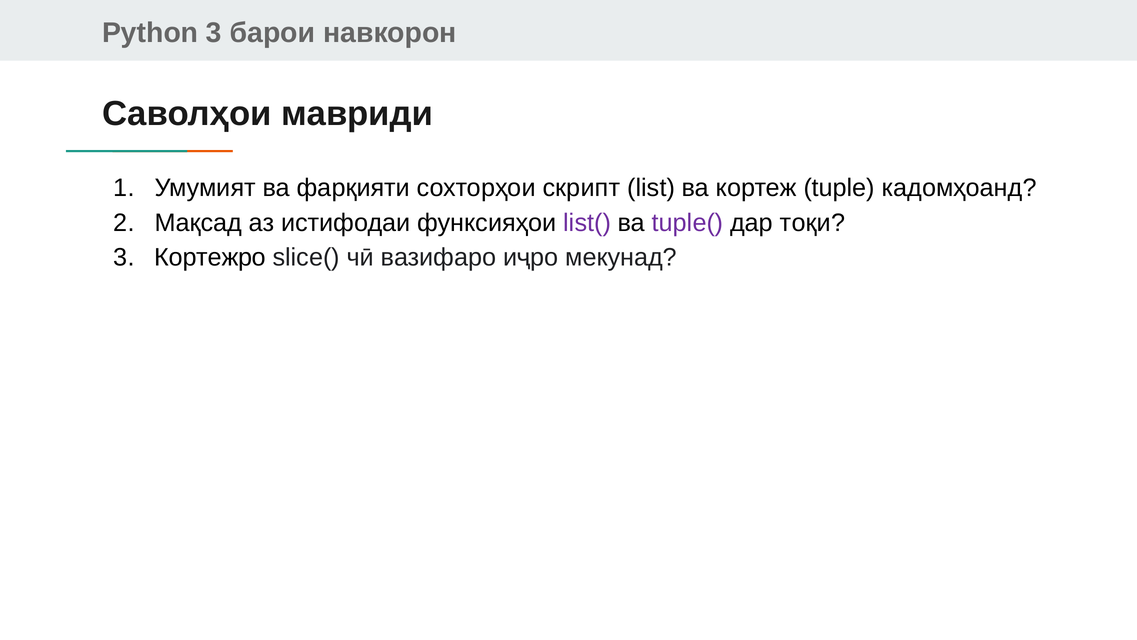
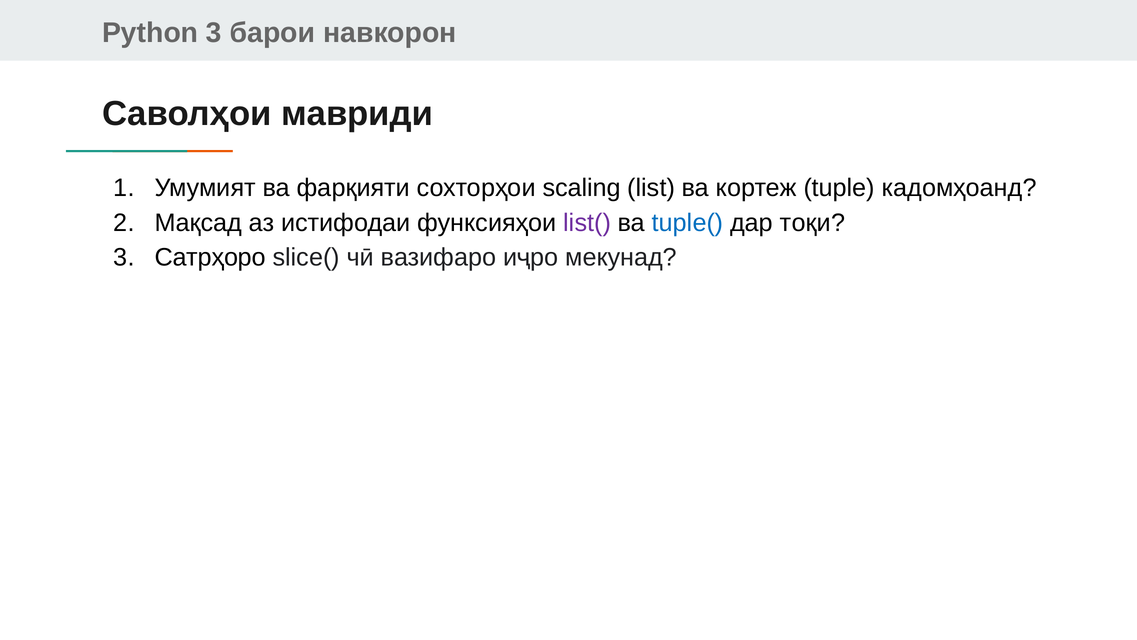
скрипт: скрипт -> scaling
tuple( colour: purple -> blue
Кортежро: Кортежро -> Сатрҳоро
